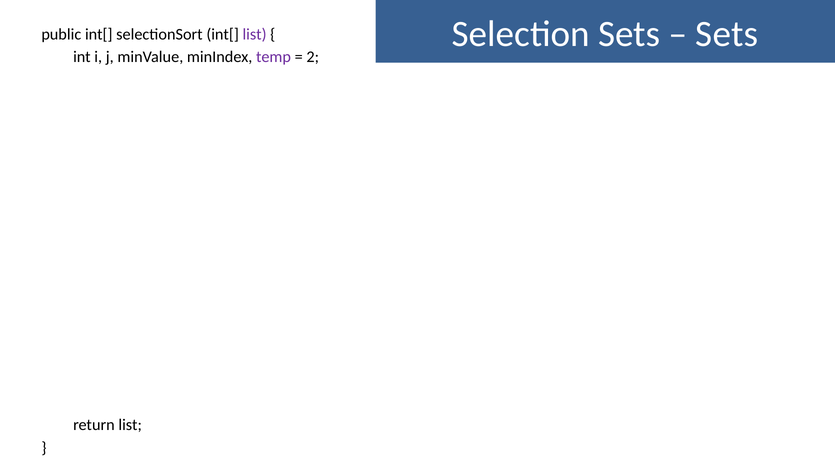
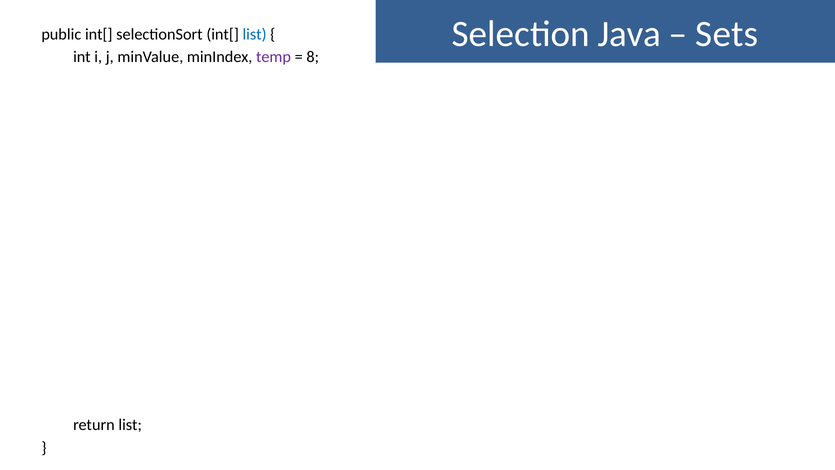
Selection Sets: Sets -> Java
list at (255, 34) colour: purple -> blue
2: 2 -> 8
